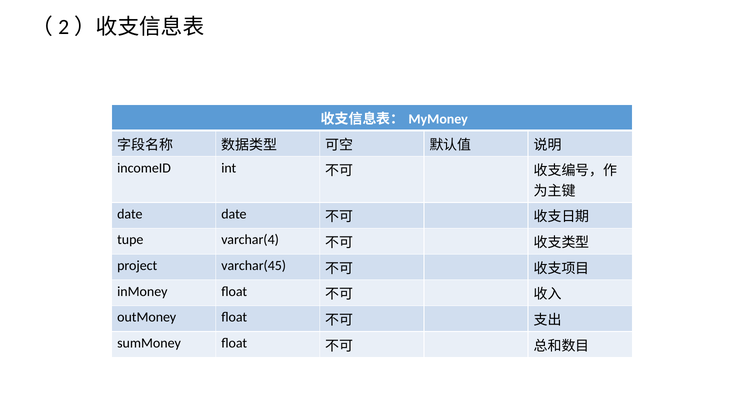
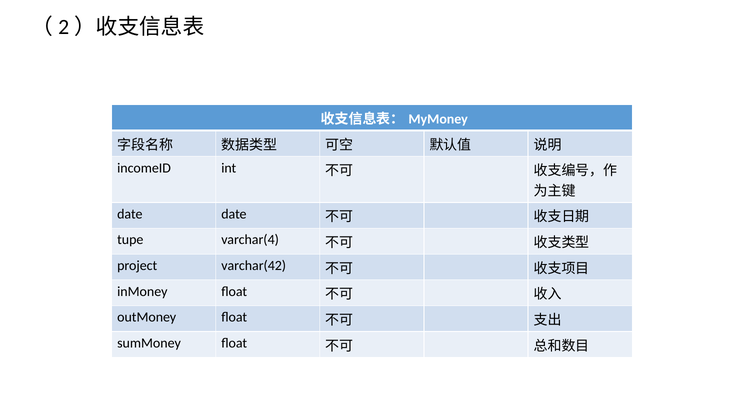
varchar(45: varchar(45 -> varchar(42
